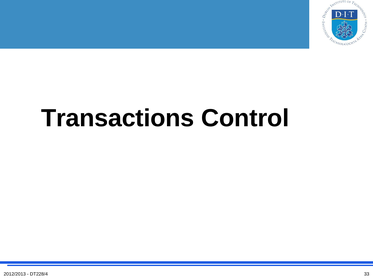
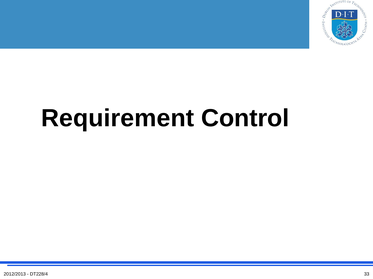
Transactions: Transactions -> Requirement
